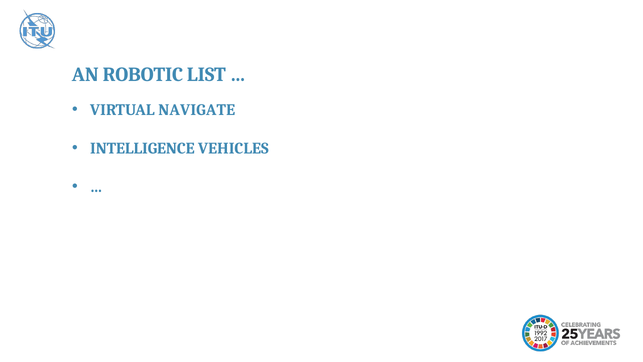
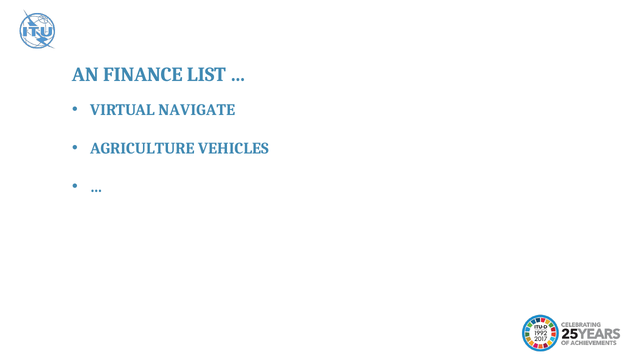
ROBOTIC: ROBOTIC -> FINANCE
INTELLIGENCE: INTELLIGENCE -> AGRICULTURE
